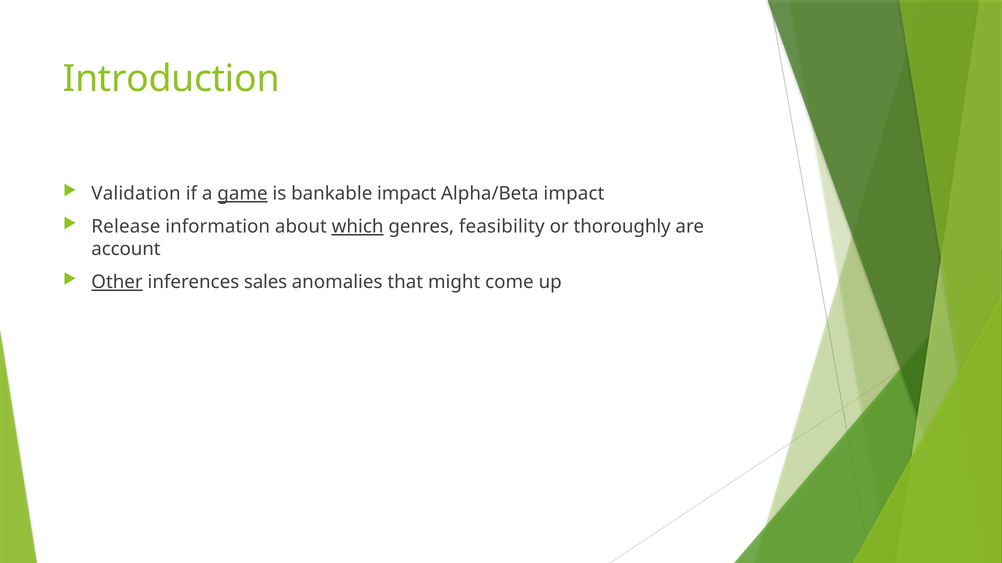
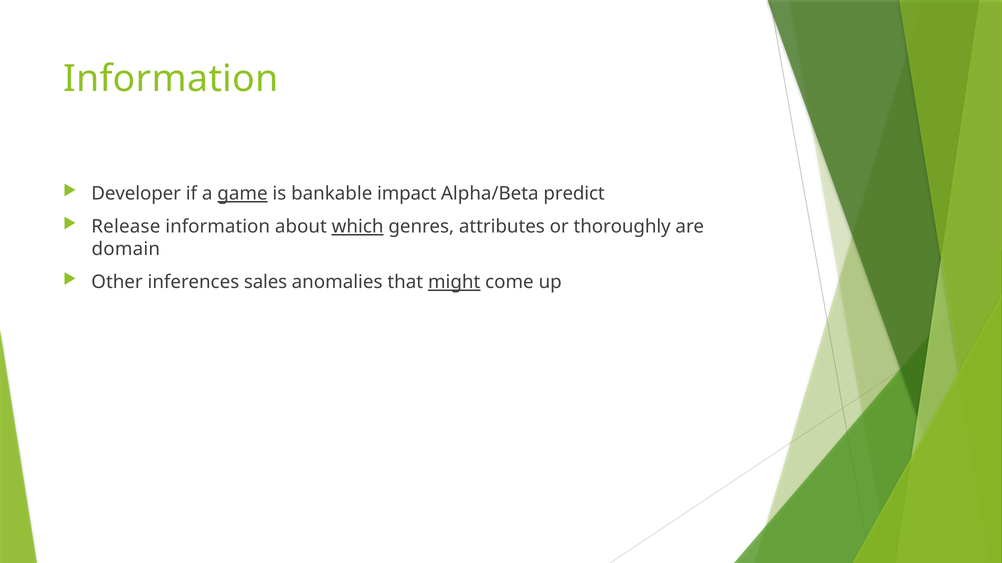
Introduction at (171, 79): Introduction -> Information
Validation: Validation -> Developer
Alpha/Beta impact: impact -> predict
feasibility: feasibility -> attributes
account: account -> domain
Other underline: present -> none
might underline: none -> present
